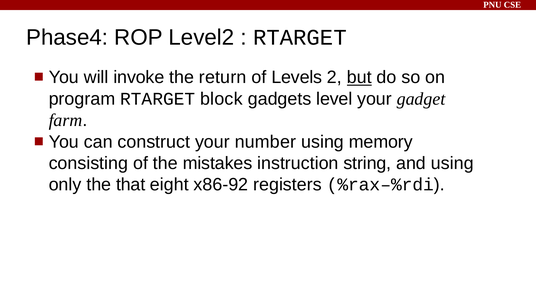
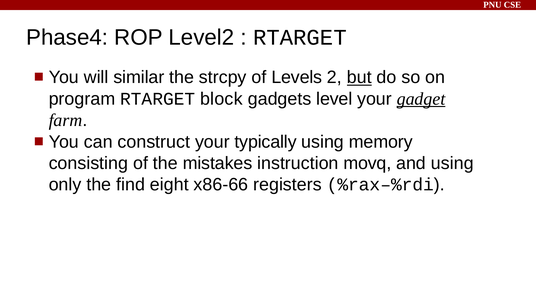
invoke: invoke -> similar
return: return -> strcpy
gadget underline: none -> present
number: number -> typically
string: string -> movq
that: that -> find
x86-92: x86-92 -> x86-66
